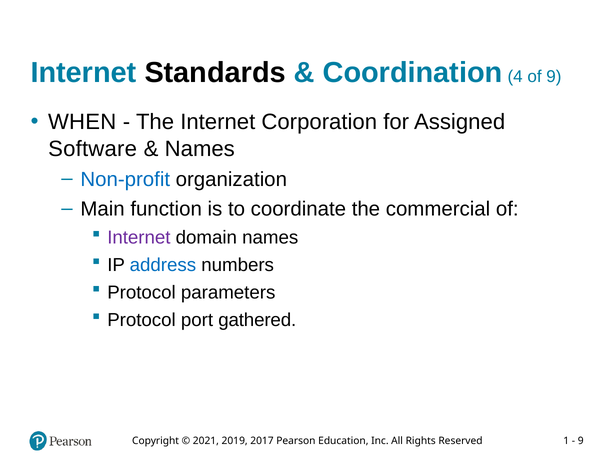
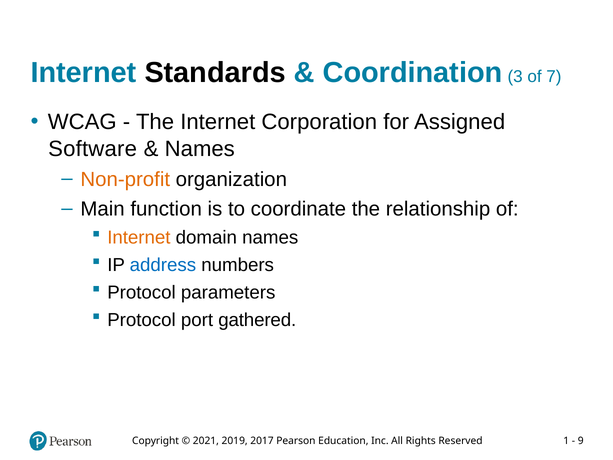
4: 4 -> 3
of 9: 9 -> 7
WHEN: WHEN -> WCAG
Non-profit colour: blue -> orange
commercial: commercial -> relationship
Internet at (139, 237) colour: purple -> orange
